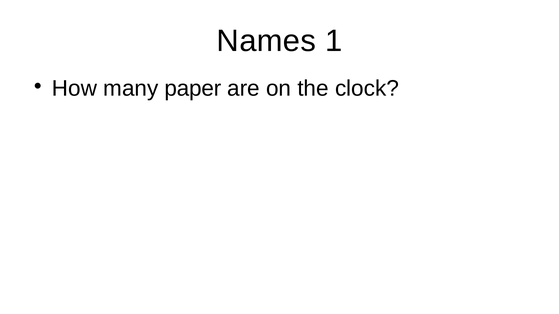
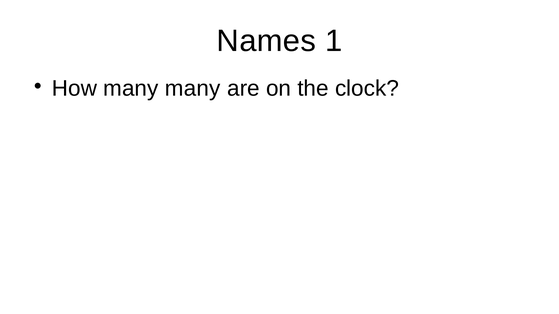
many paper: paper -> many
